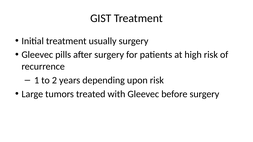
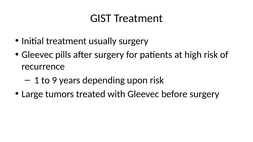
2: 2 -> 9
